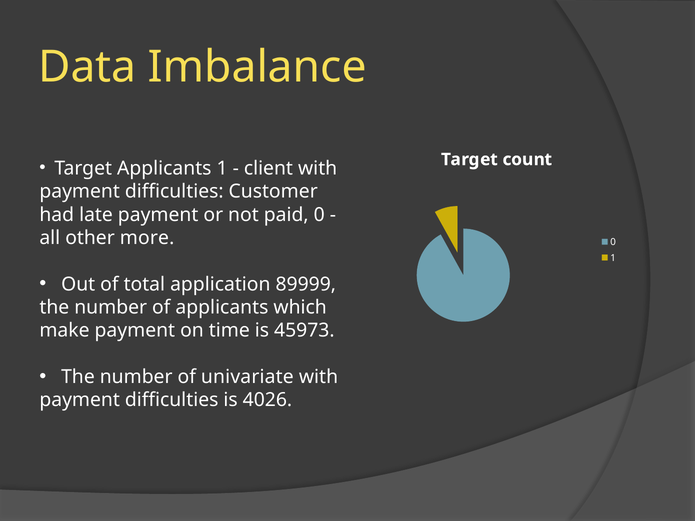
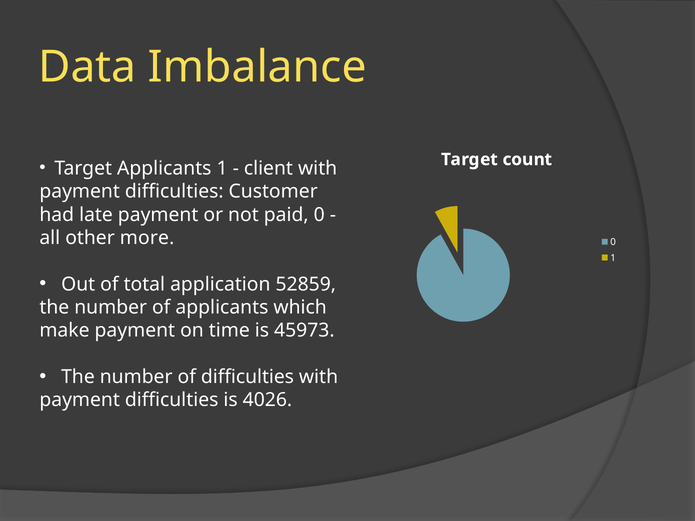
89999: 89999 -> 52859
of univariate: univariate -> difficulties
